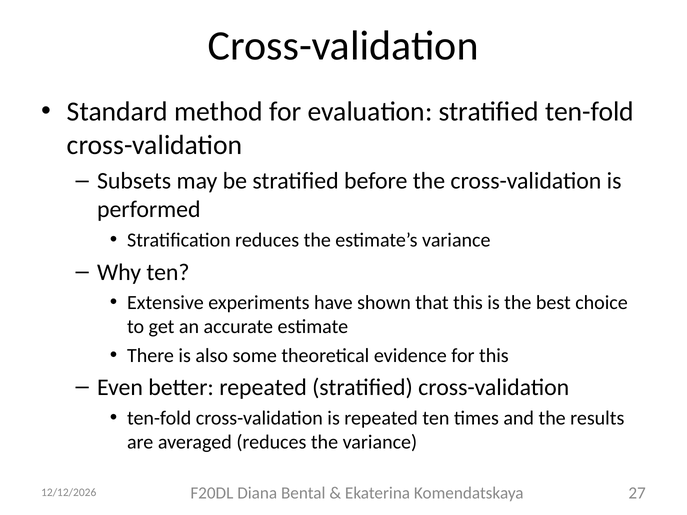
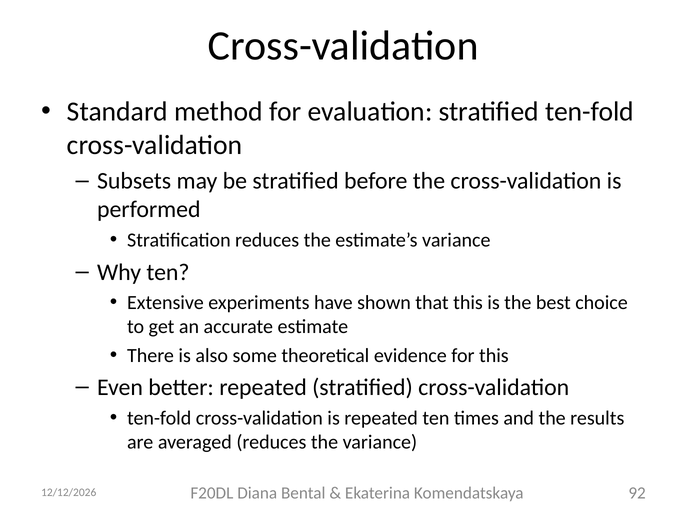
27: 27 -> 92
